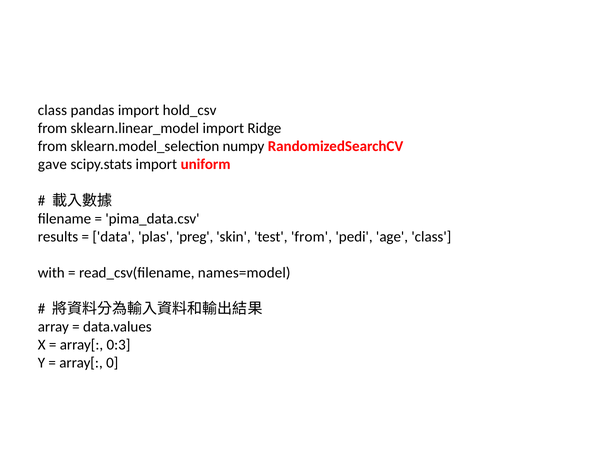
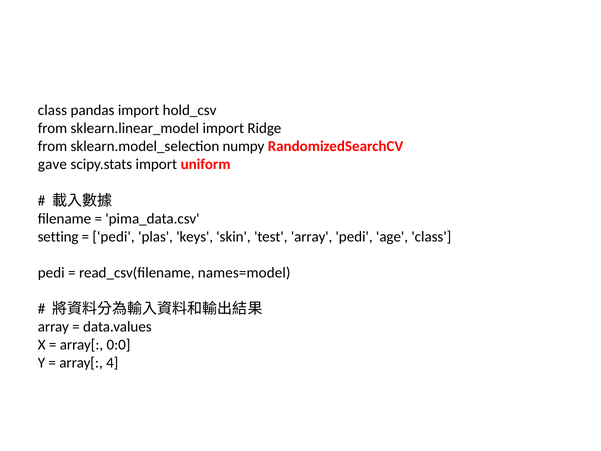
results: results -> setting
data at (114, 237): data -> pedi
preg: preg -> keys
test from: from -> array
with at (51, 273): with -> pedi
0:3: 0:3 -> 0:0
0: 0 -> 4
